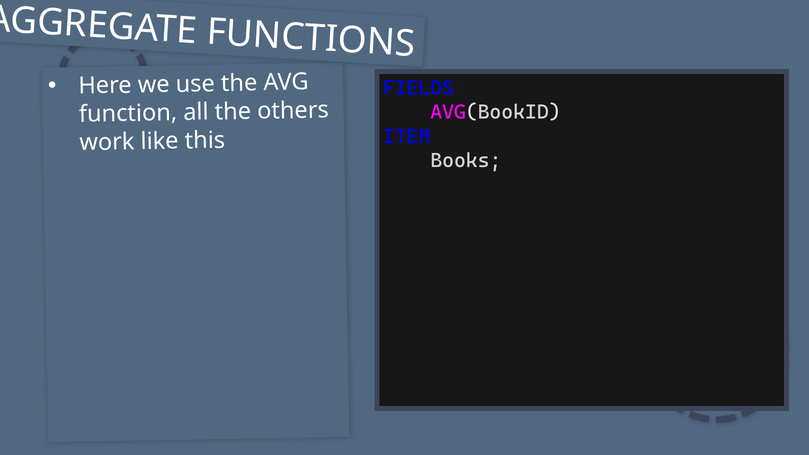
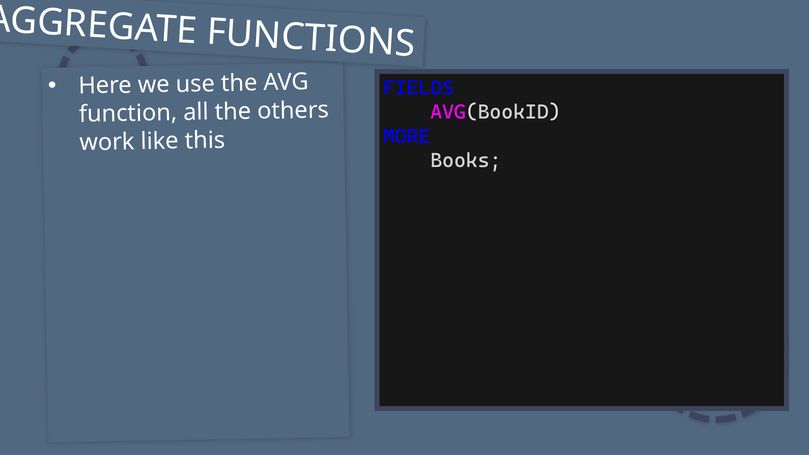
ITEM: ITEM -> MORE
